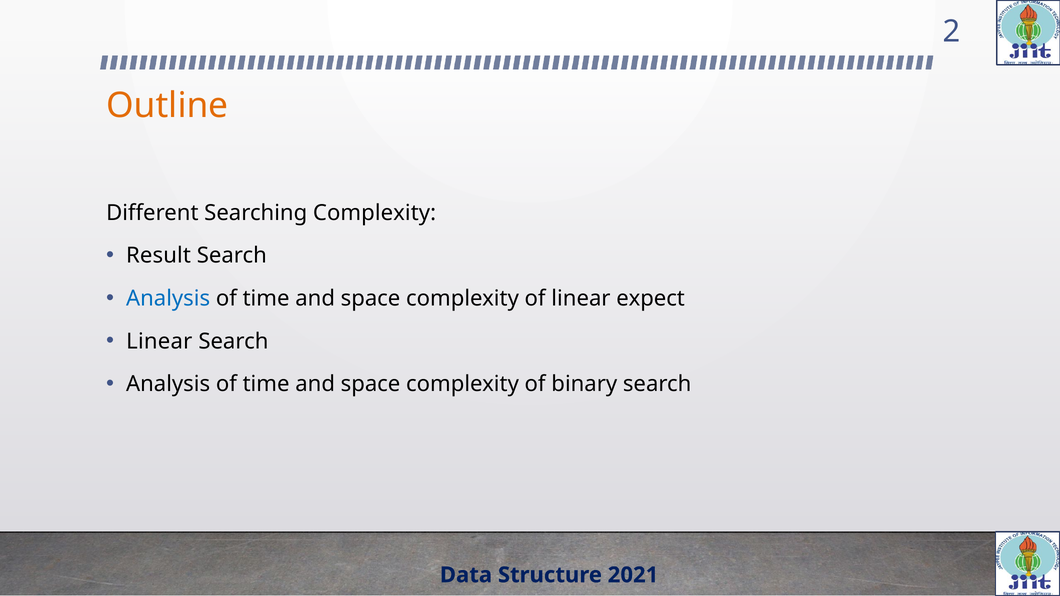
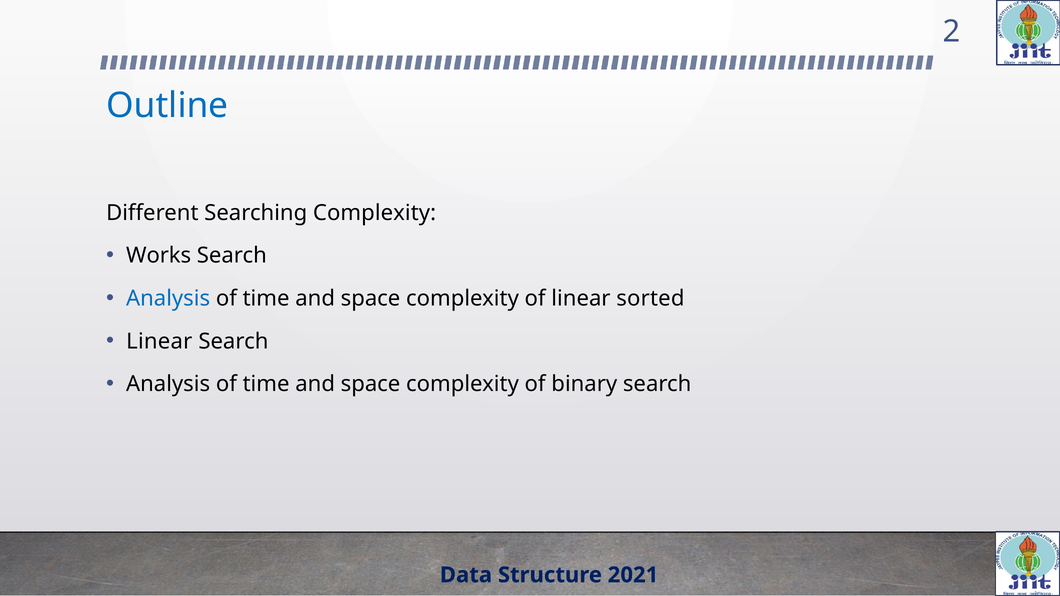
Outline colour: orange -> blue
Result: Result -> Works
expect: expect -> sorted
